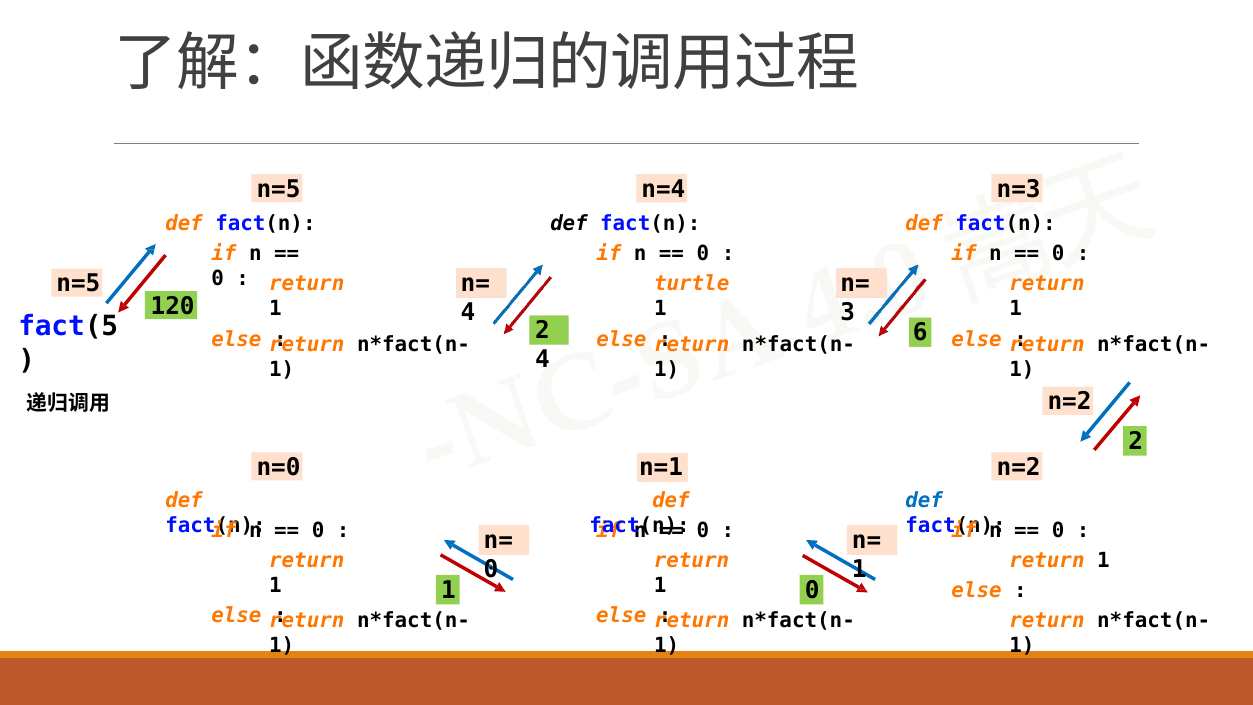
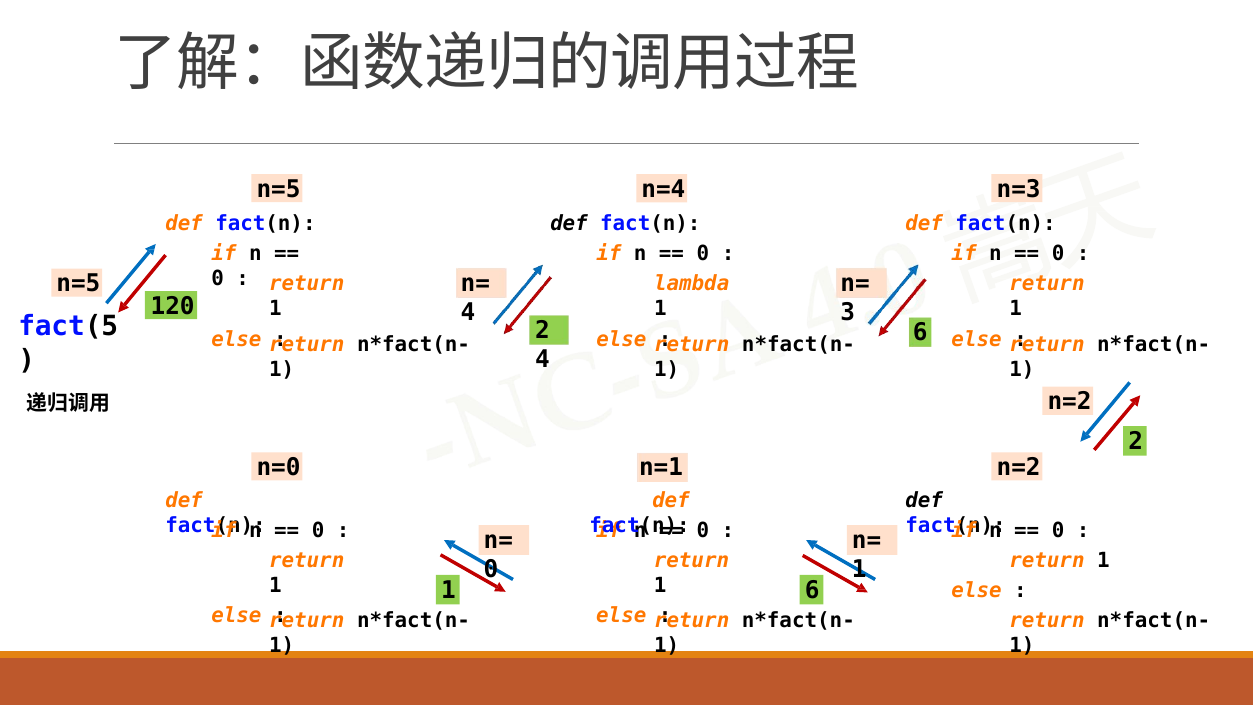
turtle: turtle -> lambda
def at (924, 500) colour: blue -> black
1 0: 0 -> 6
